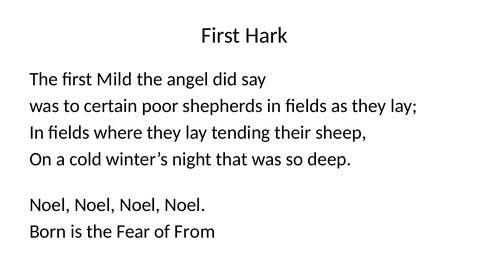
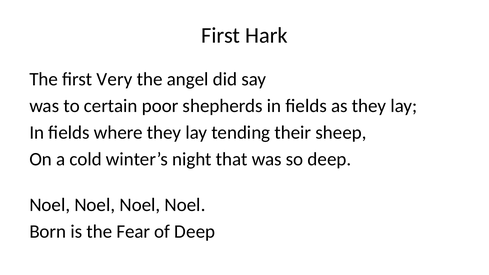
Mild: Mild -> Very
of From: From -> Deep
